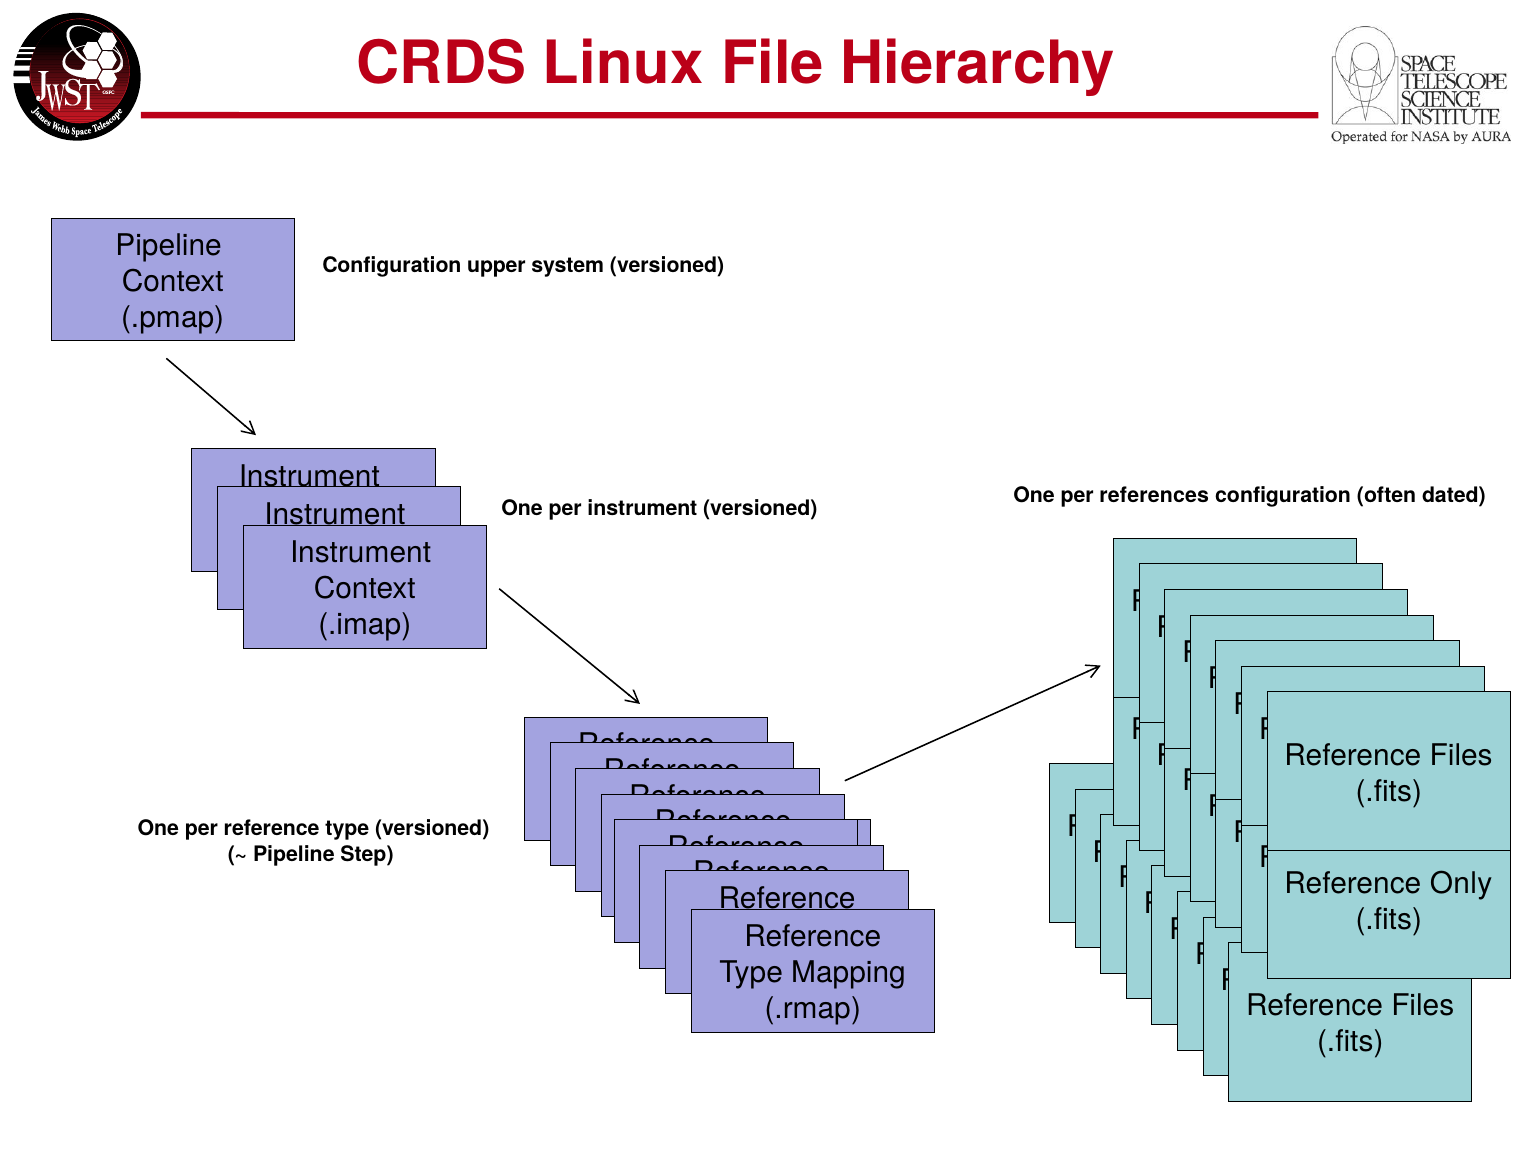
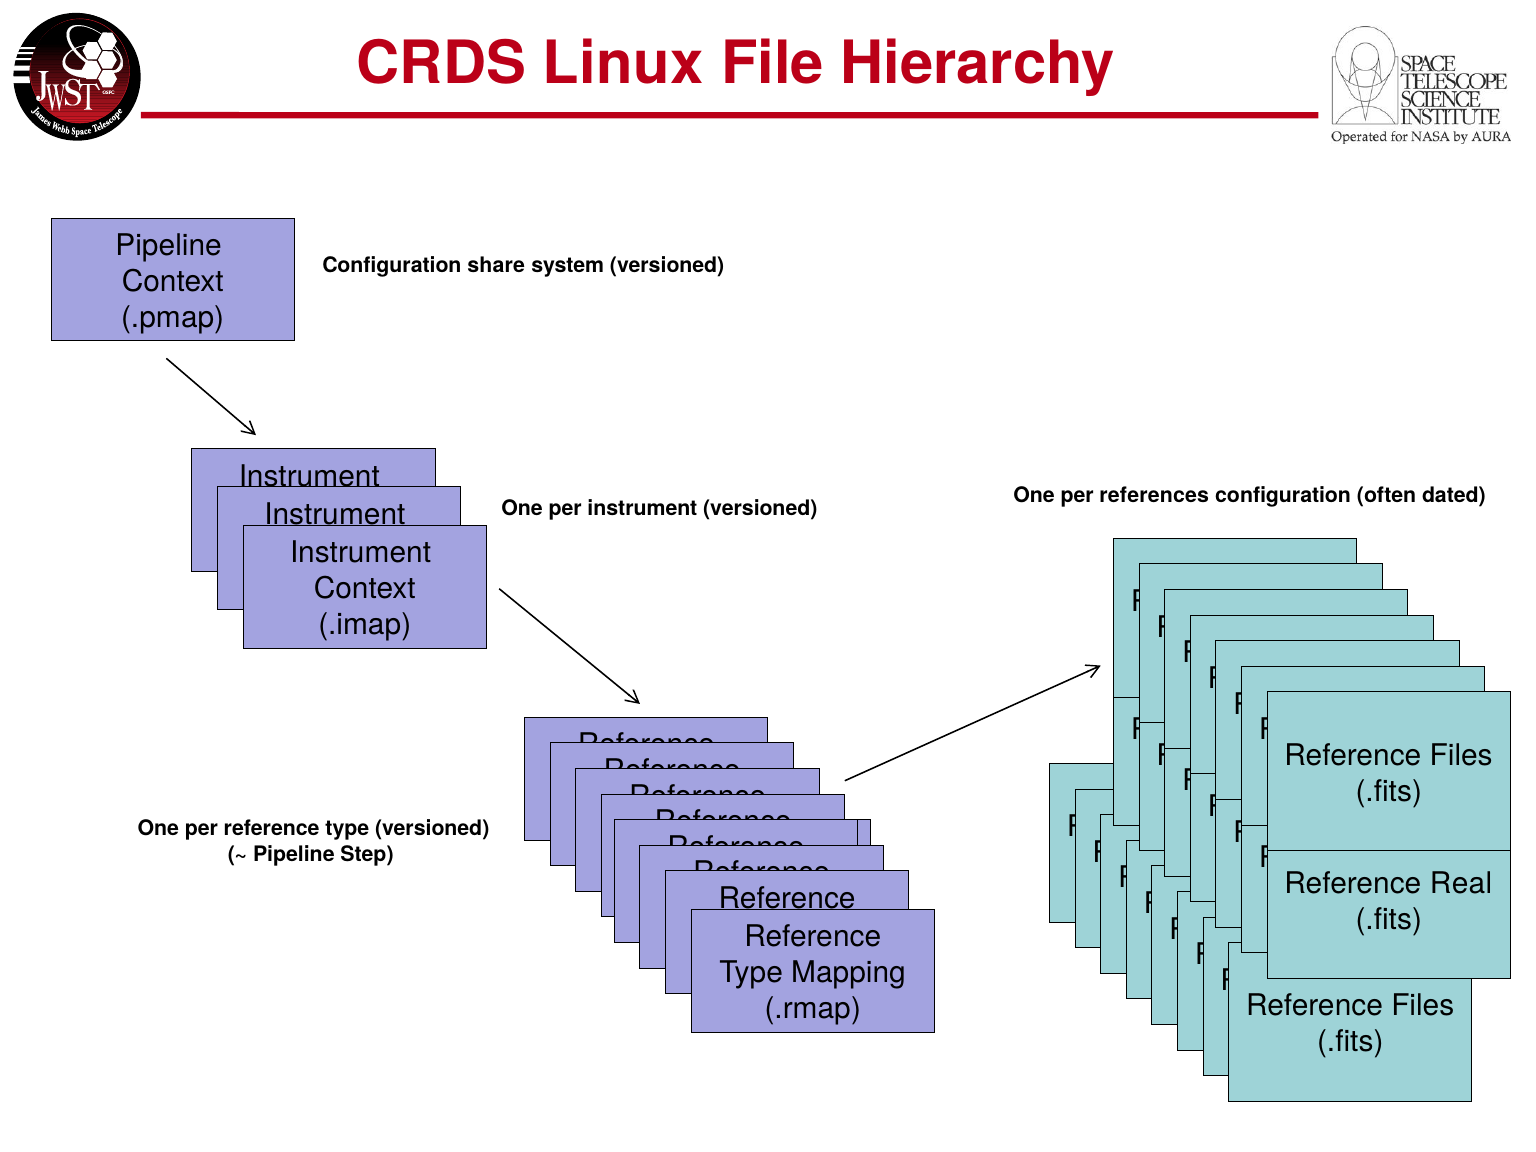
upper: upper -> share
Only: Only -> Real
